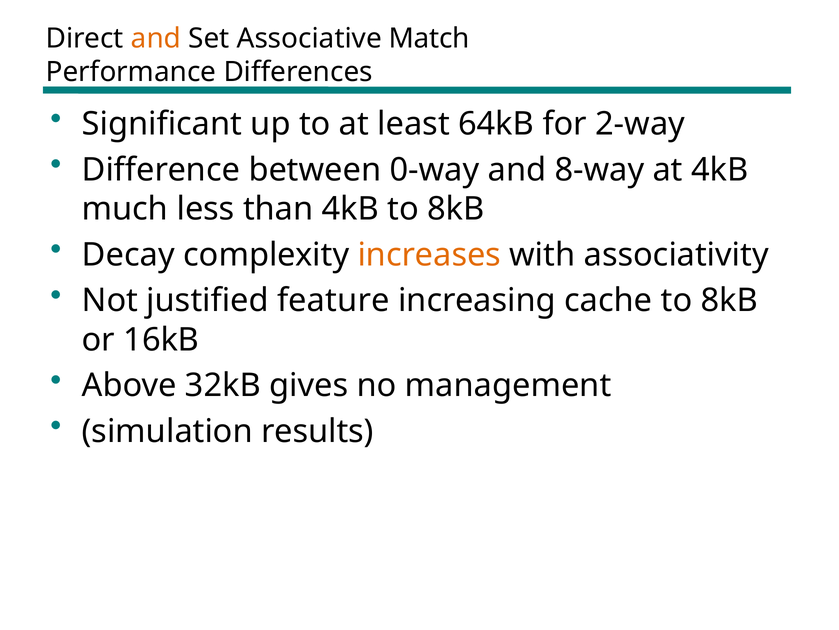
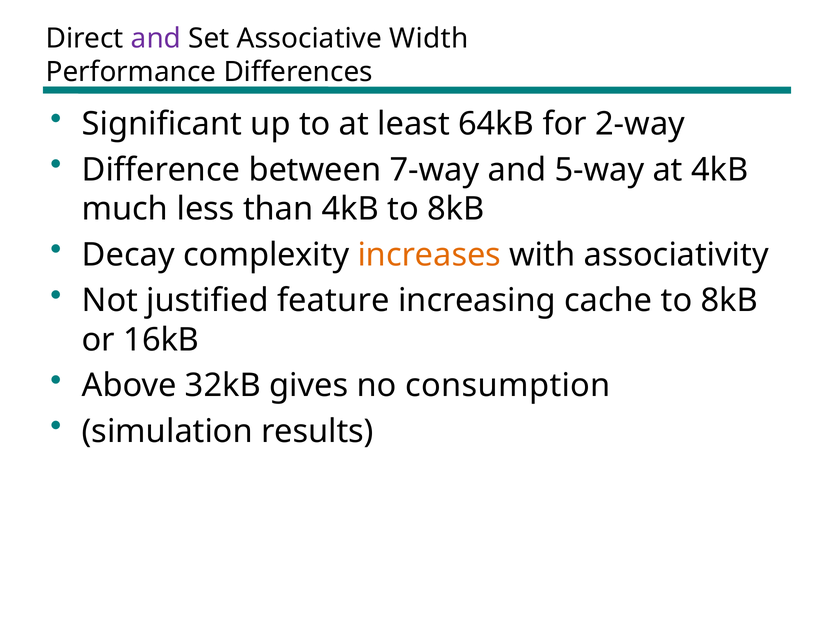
and at (156, 38) colour: orange -> purple
Match: Match -> Width
0-way: 0-way -> 7-way
8-way: 8-way -> 5-way
management: management -> consumption
